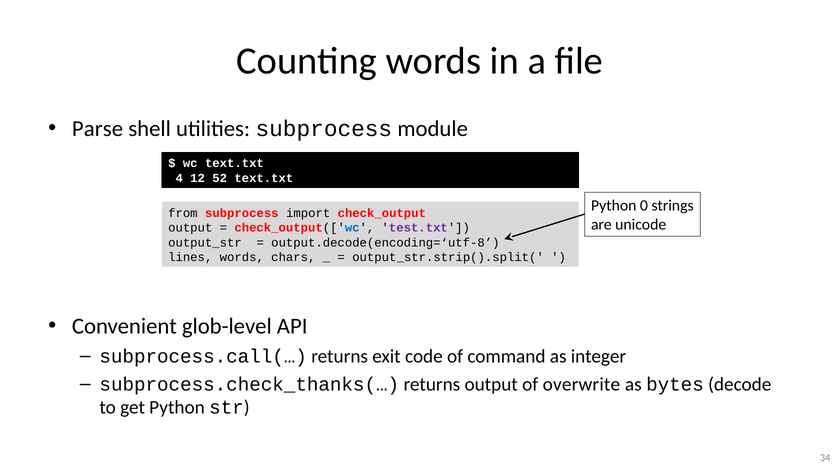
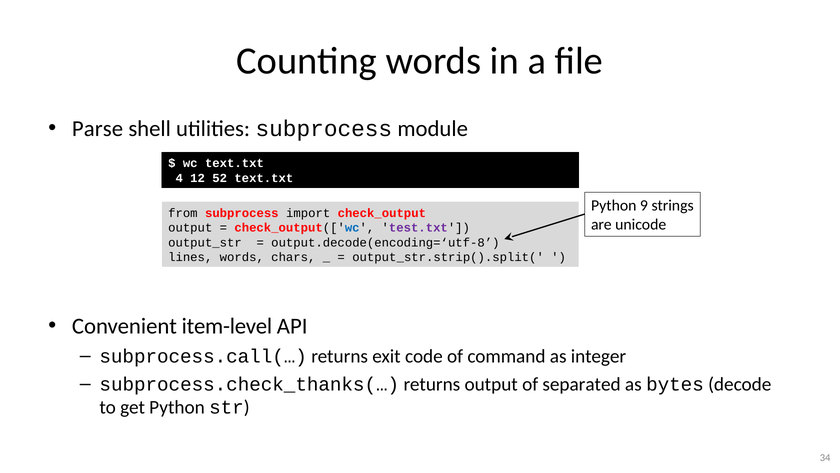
0: 0 -> 9
glob-level: glob-level -> item-level
overwrite: overwrite -> separated
